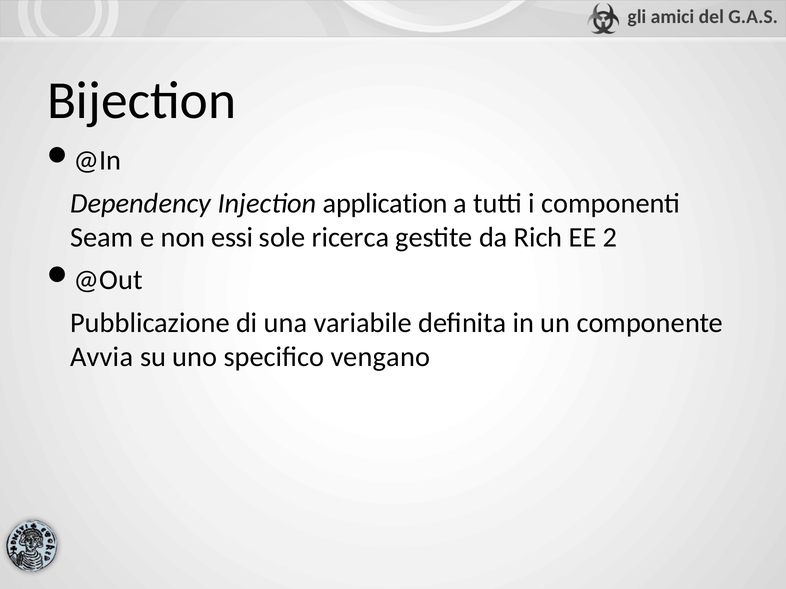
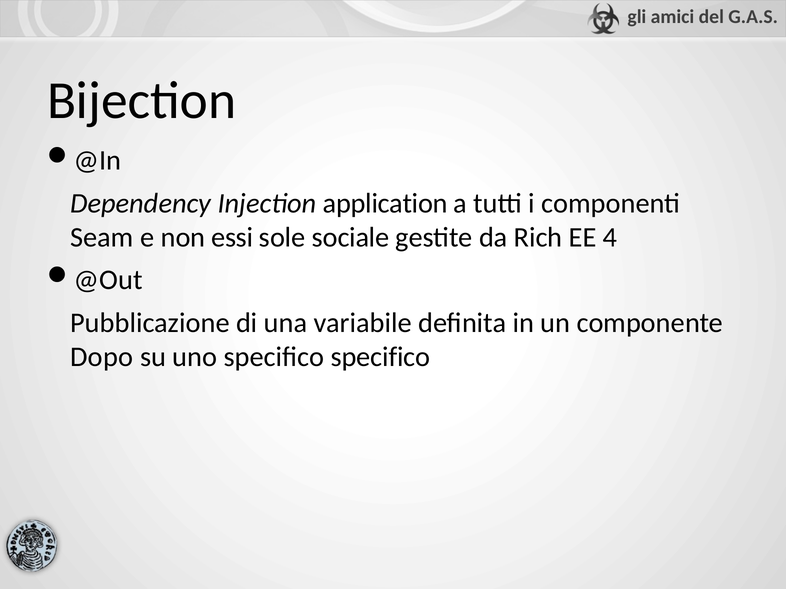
ricerca: ricerca -> sociale
2: 2 -> 4
Avvia: Avvia -> Dopo
specifico vengano: vengano -> specifico
